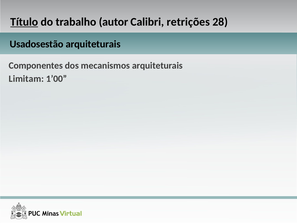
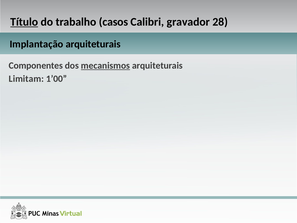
autor: autor -> casos
retrições: retrições -> gravador
Usadosestão: Usadosestão -> Implantação
mecanismos underline: none -> present
